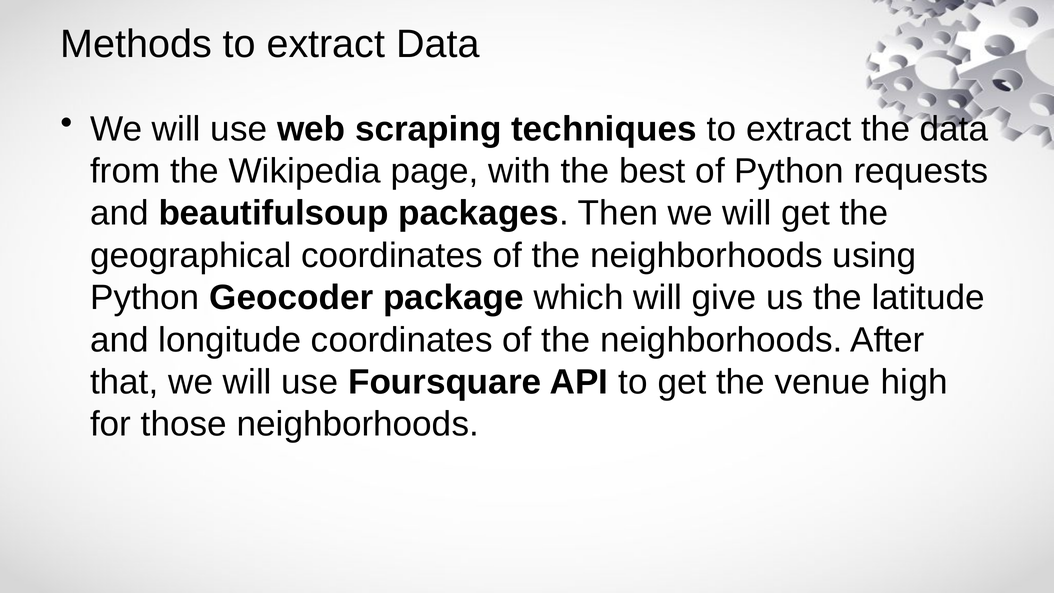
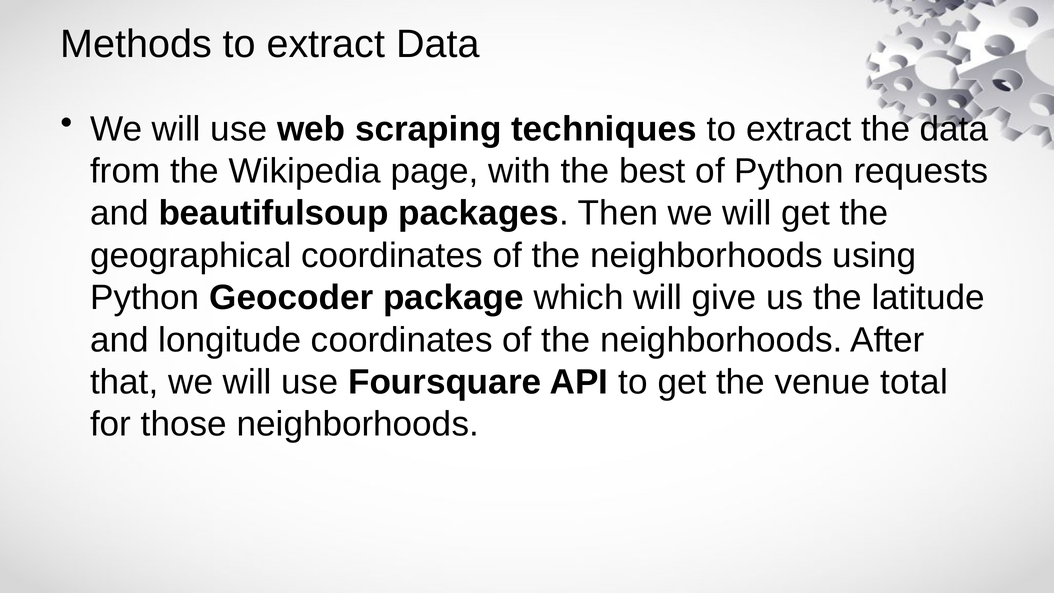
high: high -> total
